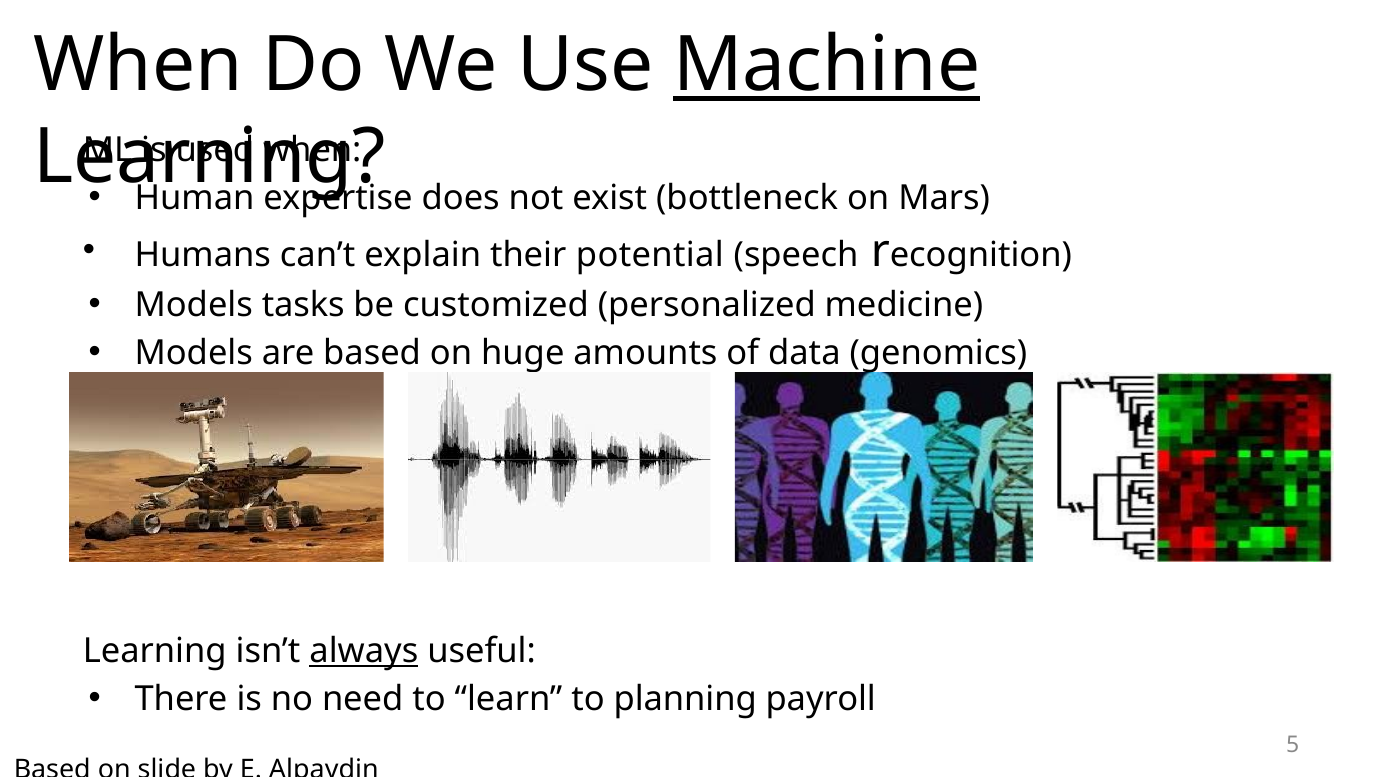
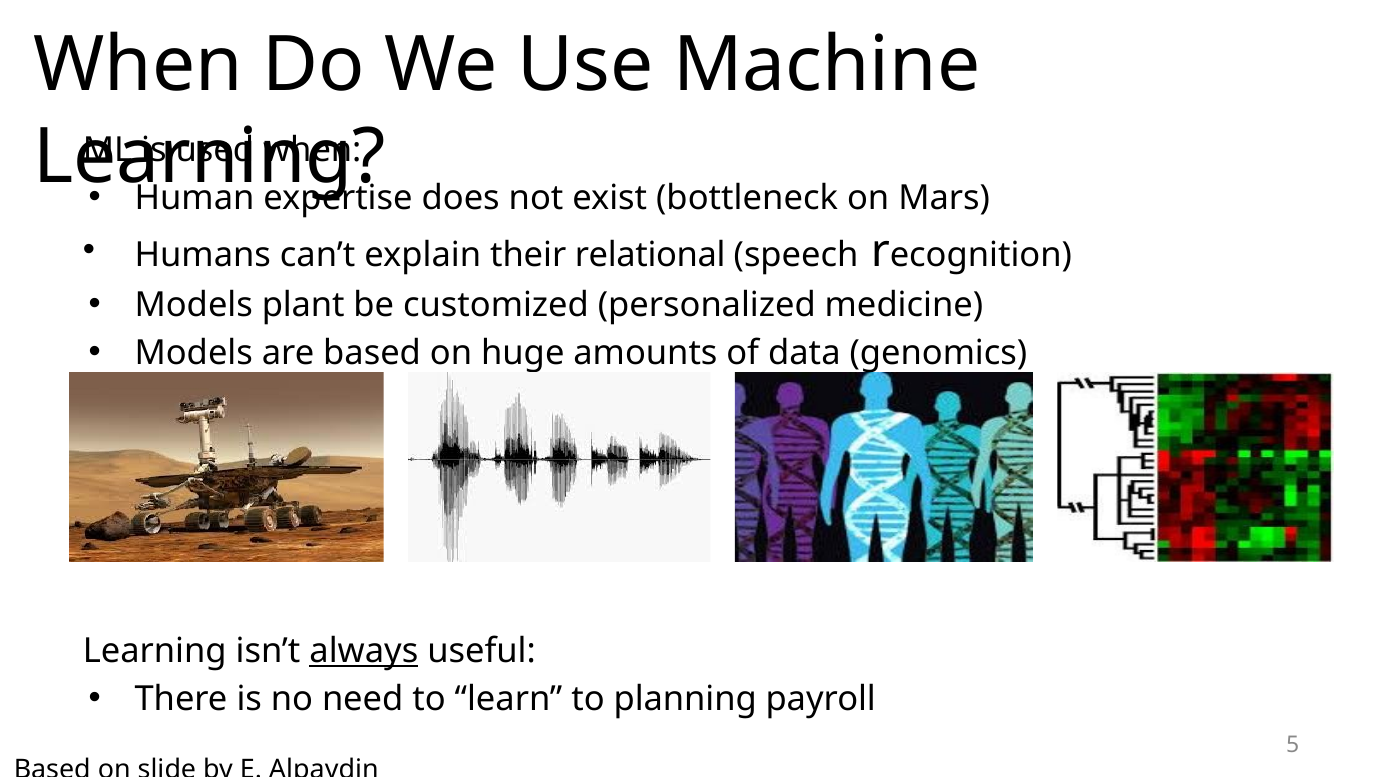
Machine underline: present -> none
potential: potential -> relational
tasks: tasks -> plant
